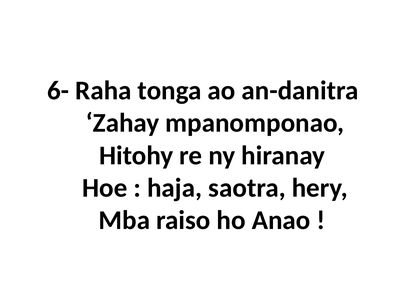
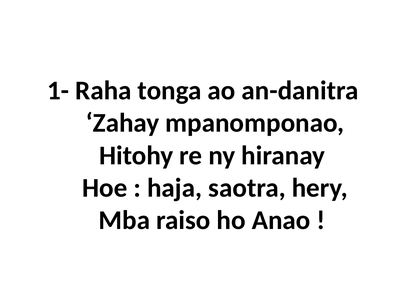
6-: 6- -> 1-
